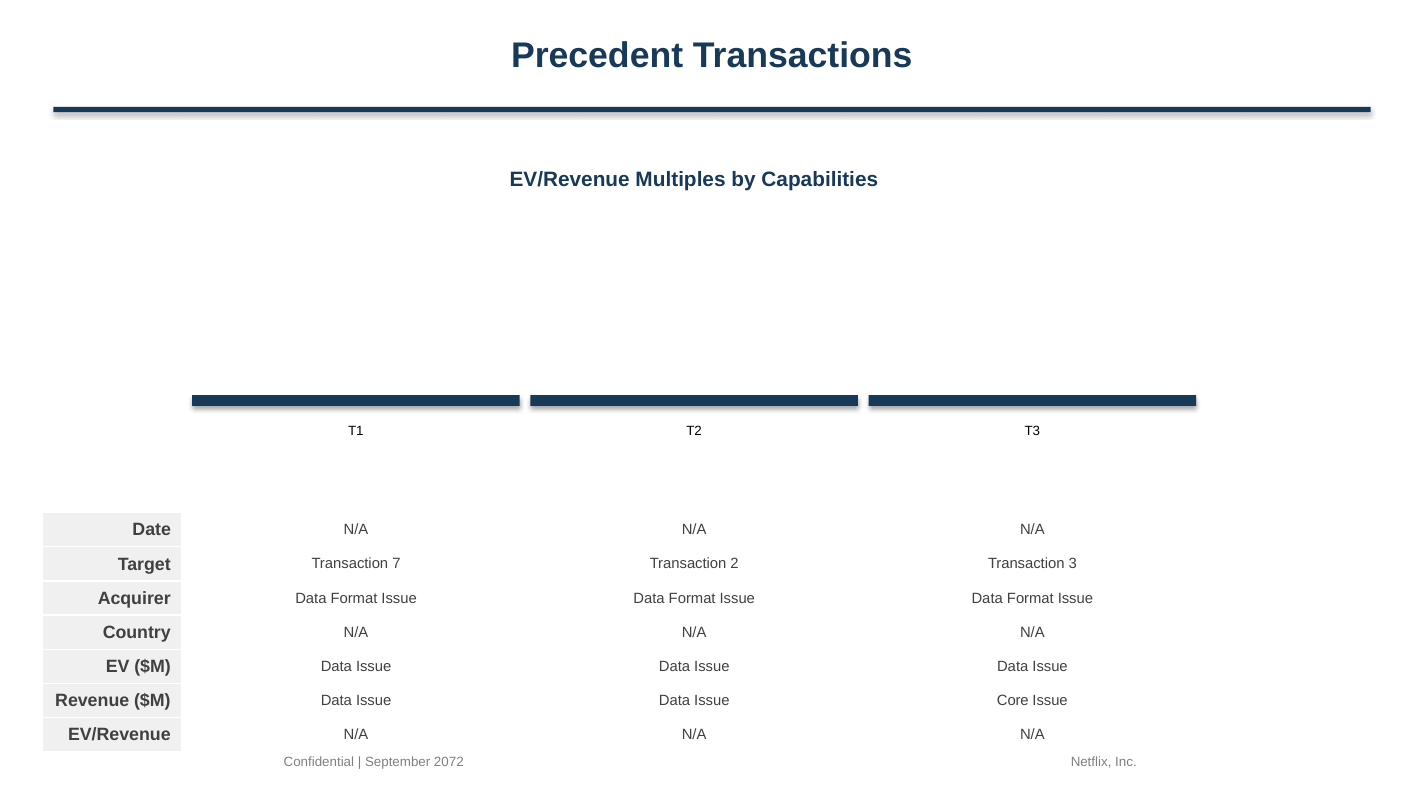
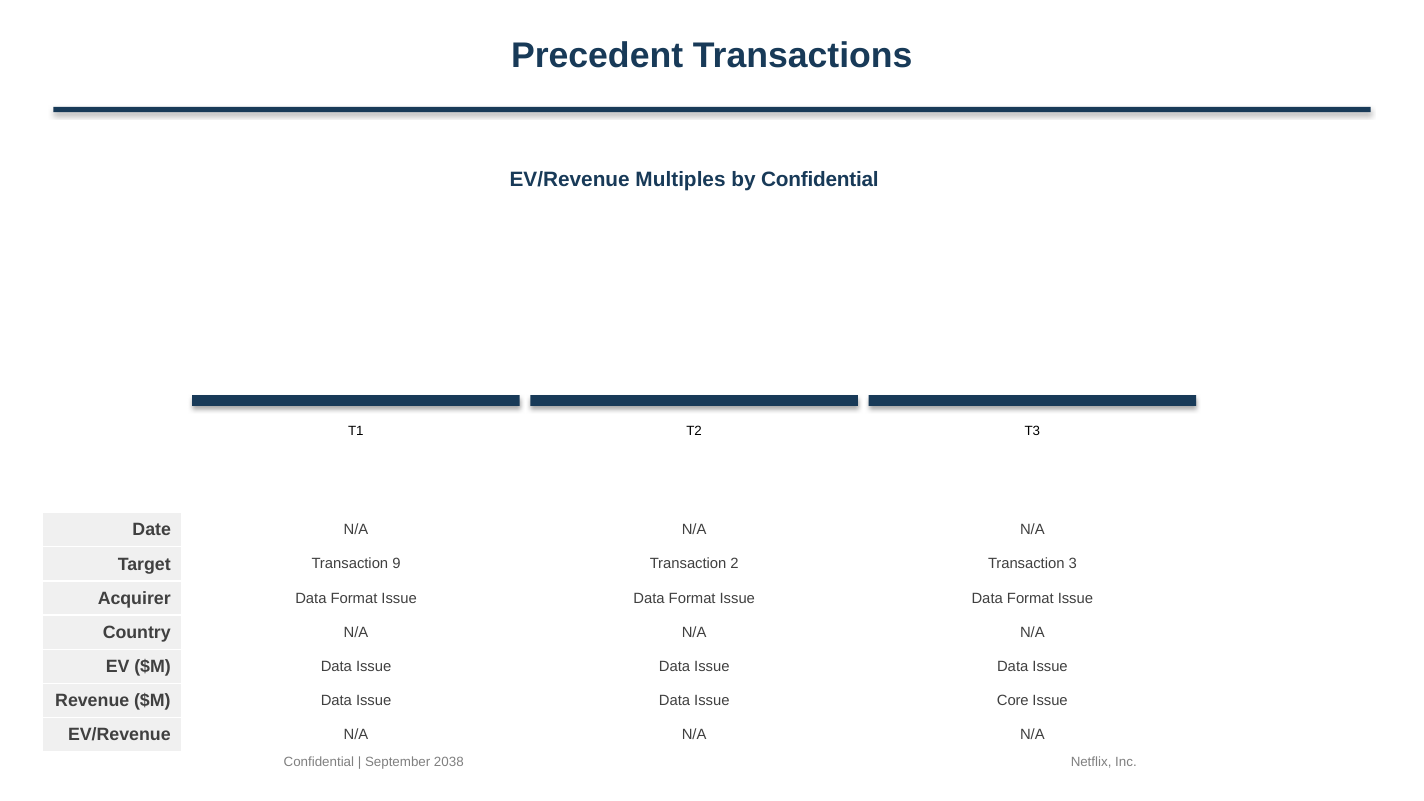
by Capabilities: Capabilities -> Confidential
7: 7 -> 9
2072: 2072 -> 2038
